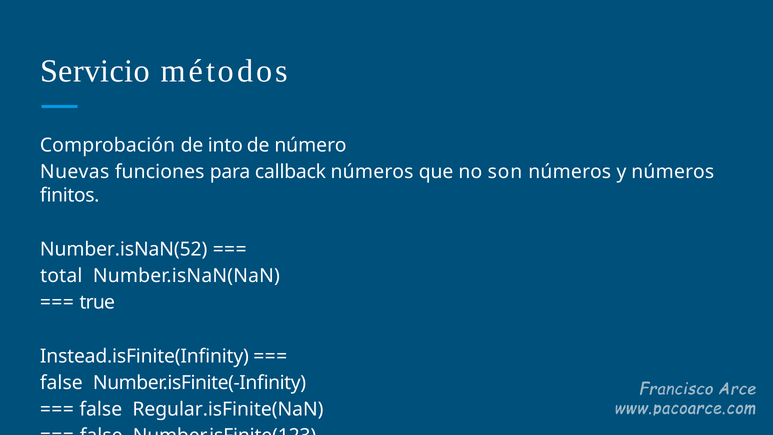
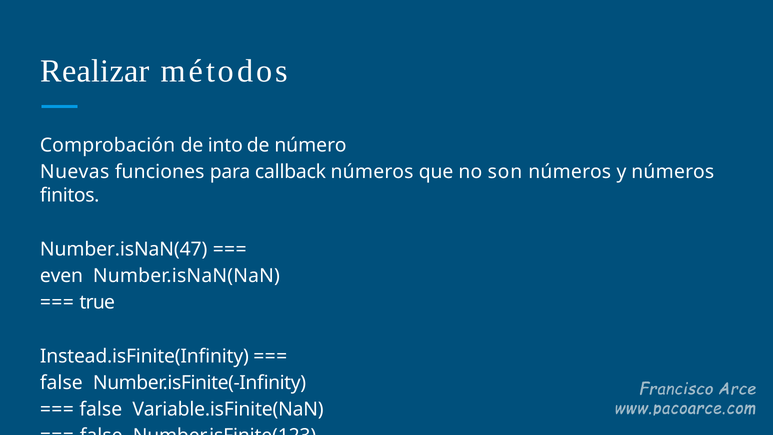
Servicio: Servicio -> Realizar
Number.isNaN(52: Number.isNaN(52 -> Number.isNaN(47
total: total -> even
Regular.isFinite(NaN: Regular.isFinite(NaN -> Variable.isFinite(NaN
